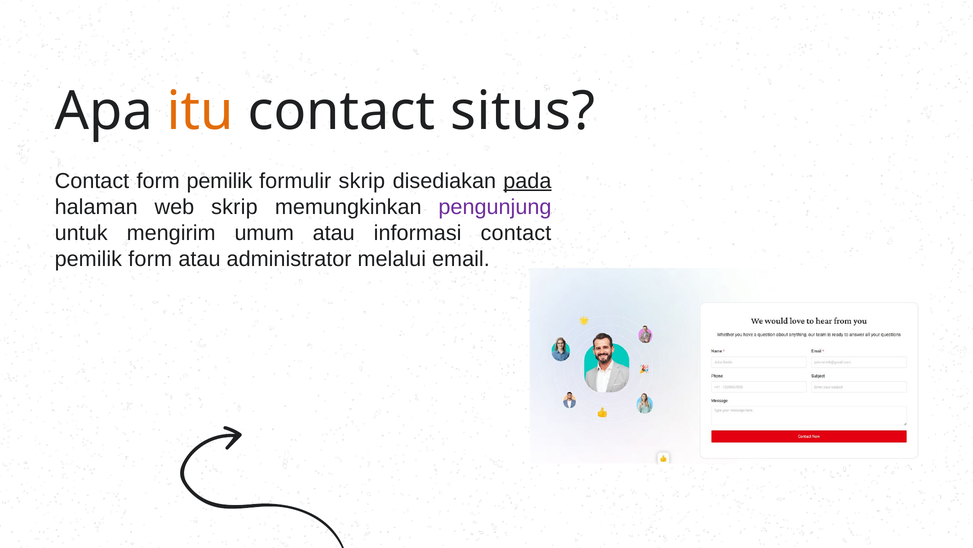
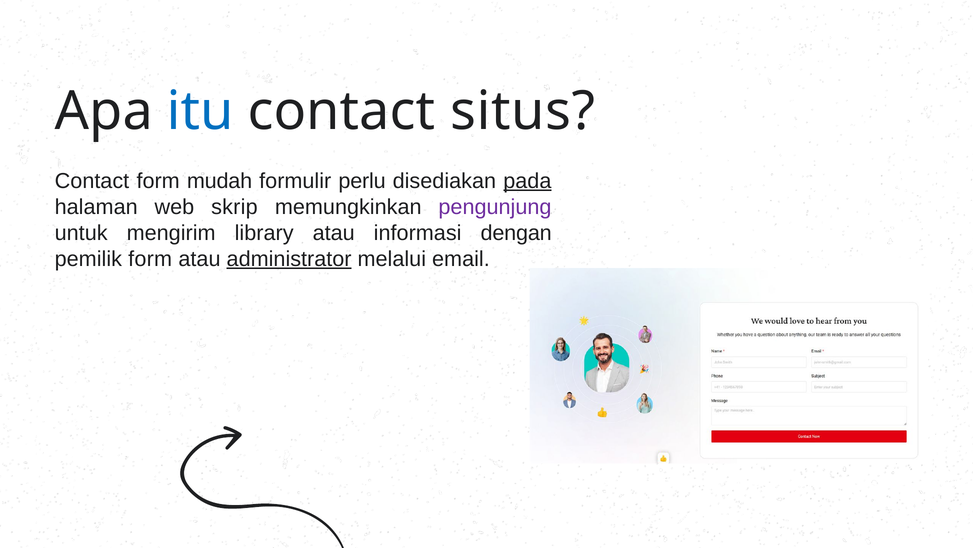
itu colour: orange -> blue
form pemilik: pemilik -> mudah
formulir skrip: skrip -> perlu
umum: umum -> library
informasi contact: contact -> dengan
administrator underline: none -> present
